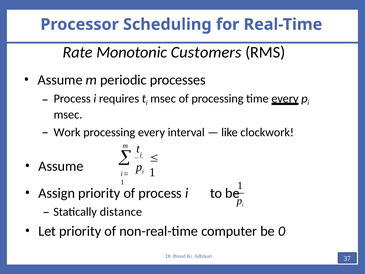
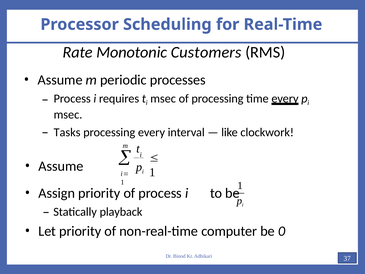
Work: Work -> Tasks
distance: distance -> playback
